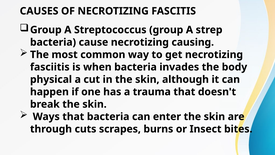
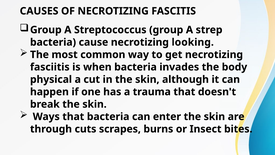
causing: causing -> looking
